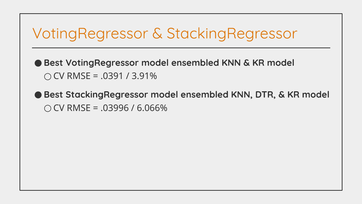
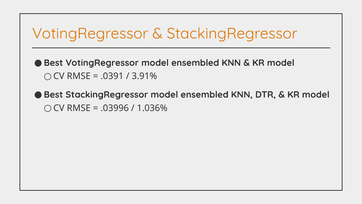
6.066%: 6.066% -> 1.036%
